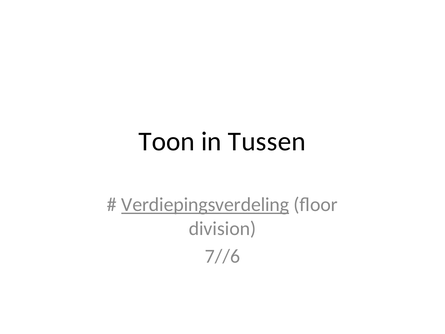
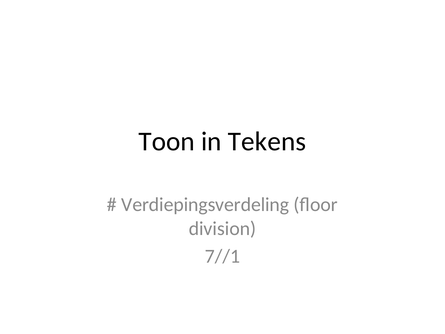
Tussen: Tussen -> Tekens
Verdiepingsverdeling underline: present -> none
7//6: 7//6 -> 7//1
